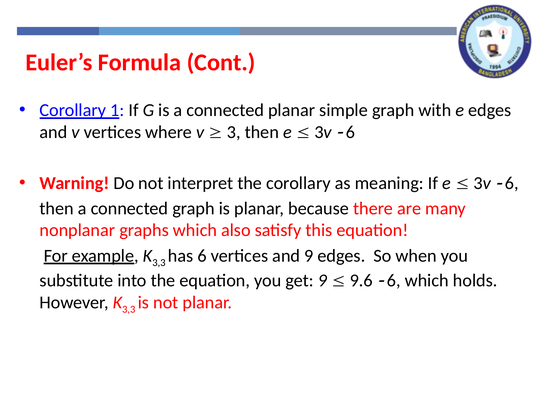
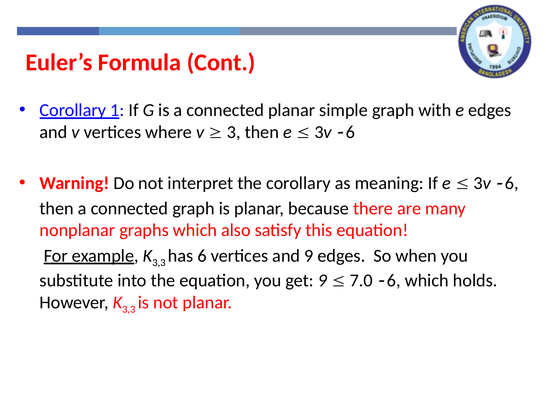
9.6: 9.6 -> 7.0
